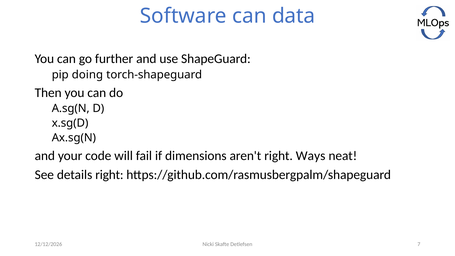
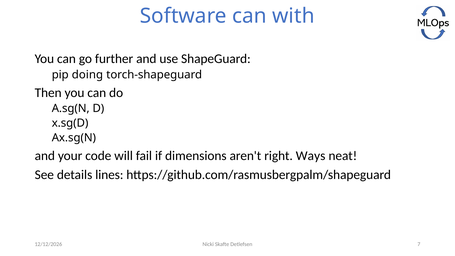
data: data -> with
details right: right -> lines
